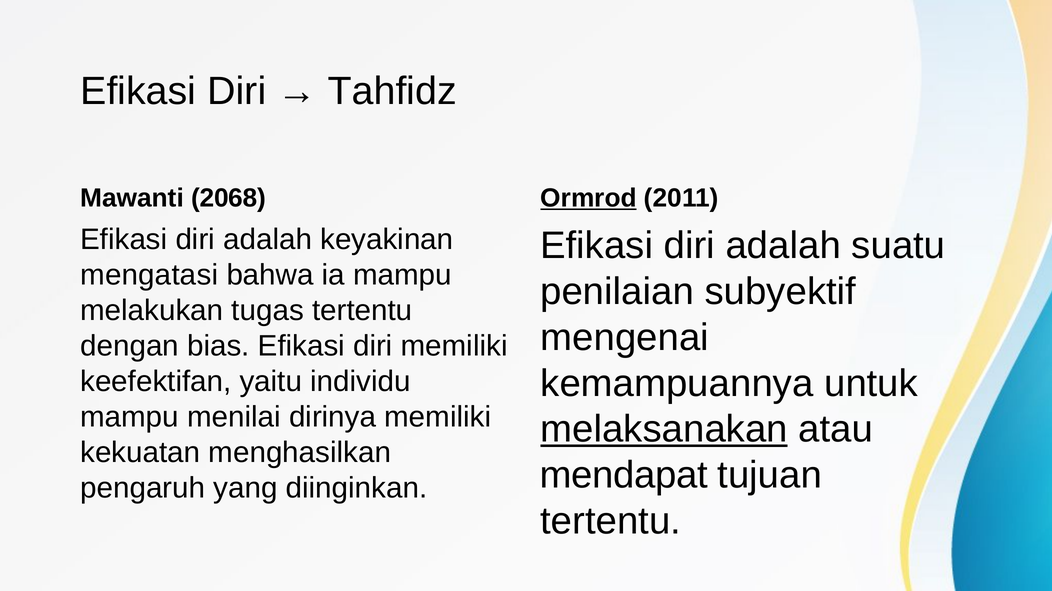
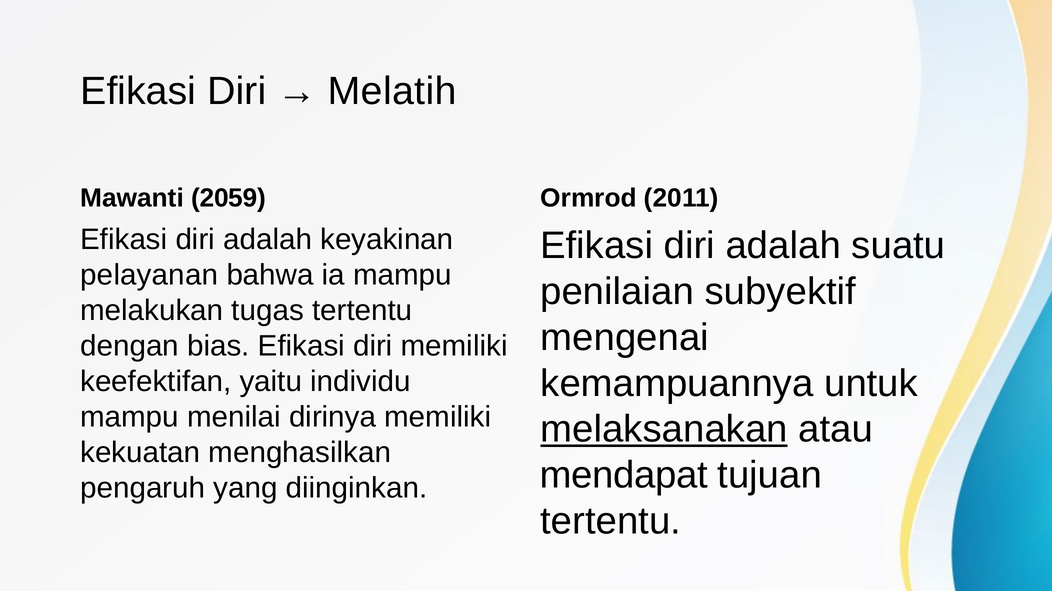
Tahfidz: Tahfidz -> Melatih
2068: 2068 -> 2059
Ormrod underline: present -> none
mengatasi: mengatasi -> pelayanan
